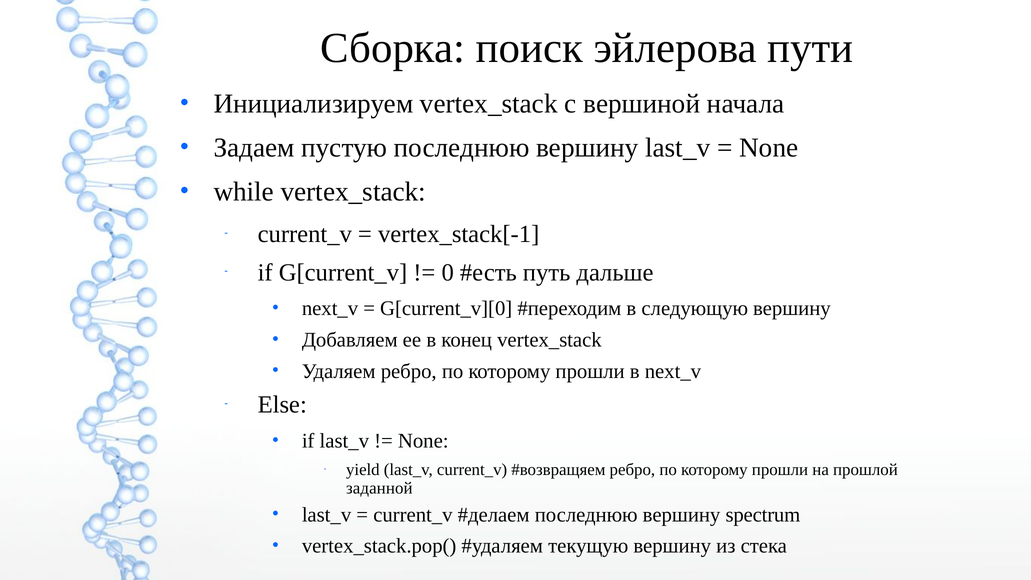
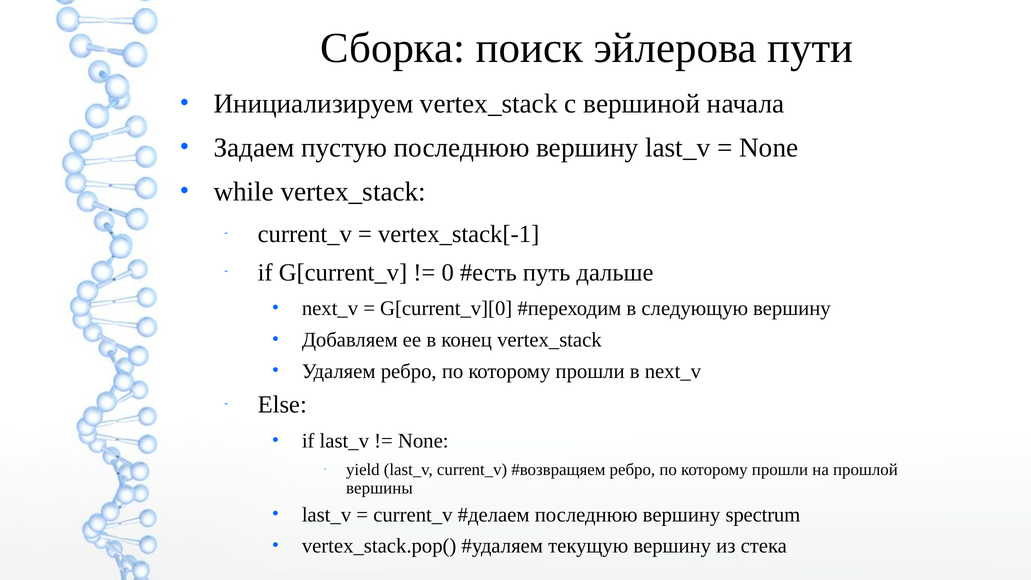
заданной: заданной -> вершины
